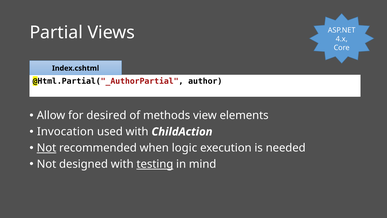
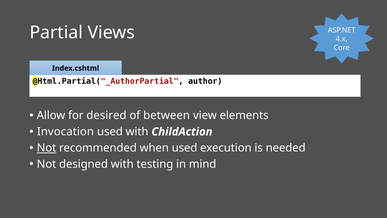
methods: methods -> between
when logic: logic -> used
testing underline: present -> none
